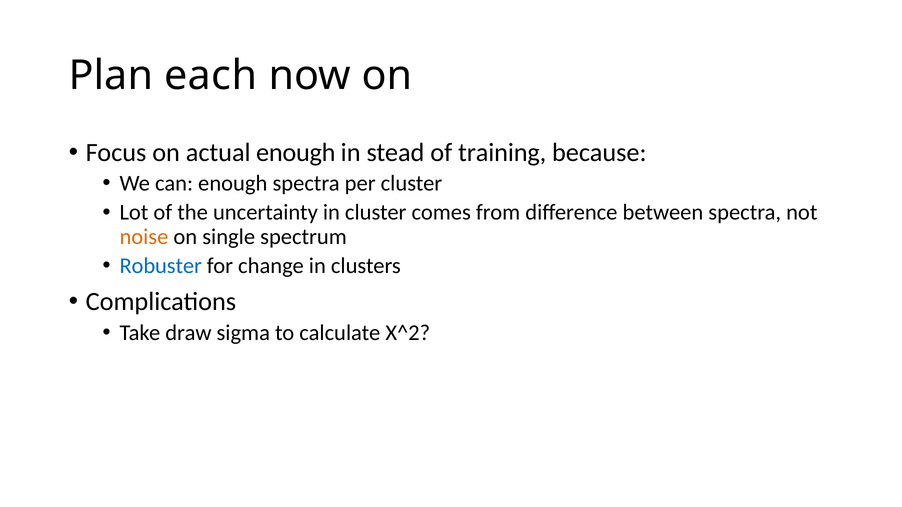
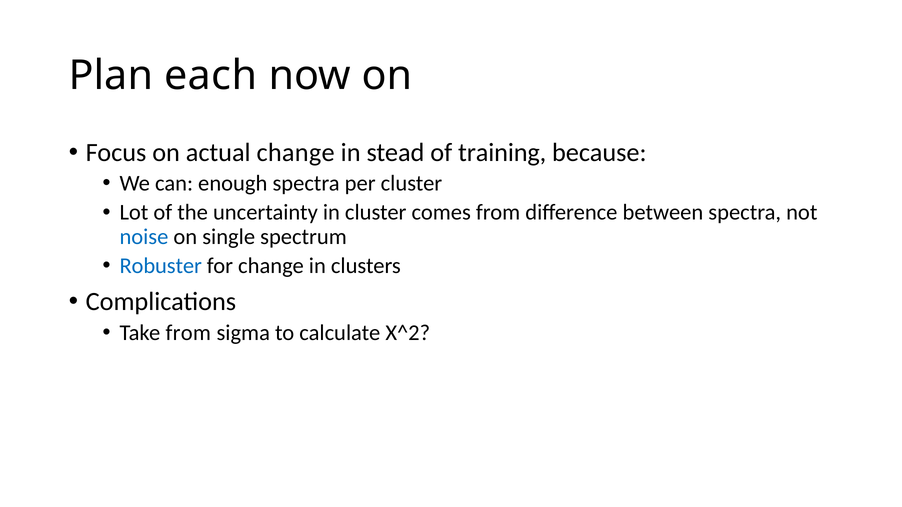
actual enough: enough -> change
noise colour: orange -> blue
Take draw: draw -> from
